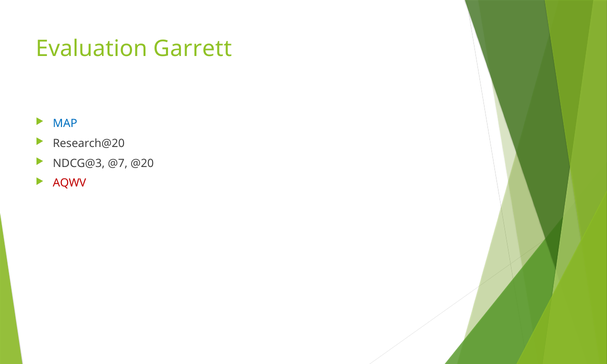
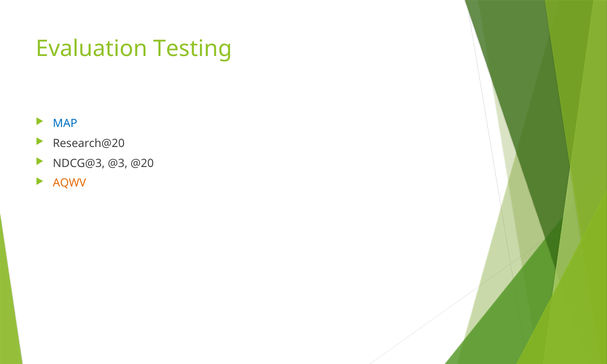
Garrett: Garrett -> Testing
@7: @7 -> @3
AQWV colour: red -> orange
